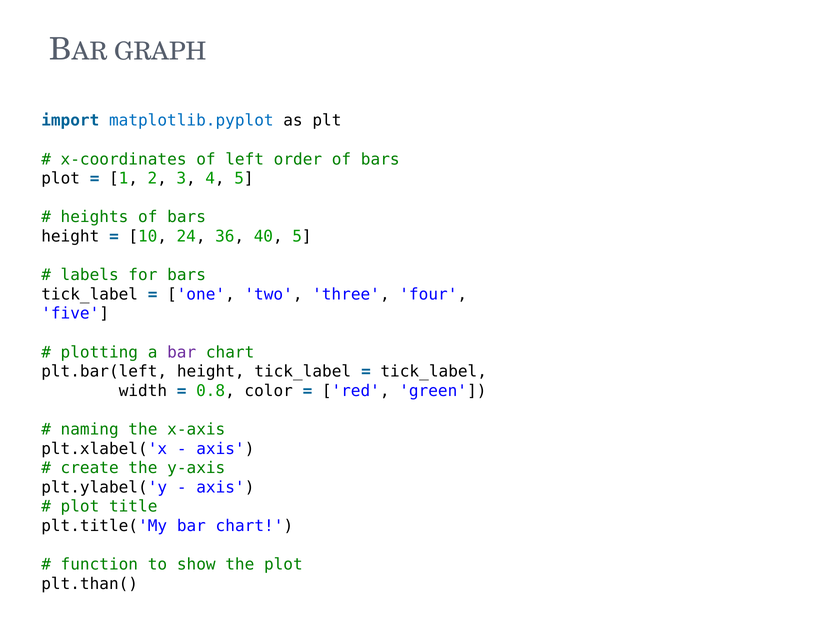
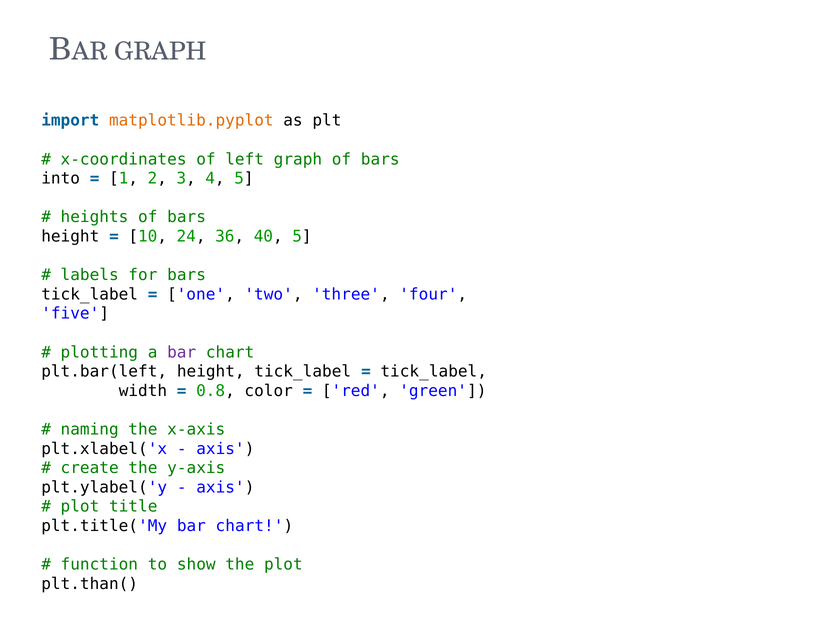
matplotlib.pyplot colour: blue -> orange
left order: order -> graph
plot at (61, 178): plot -> into
